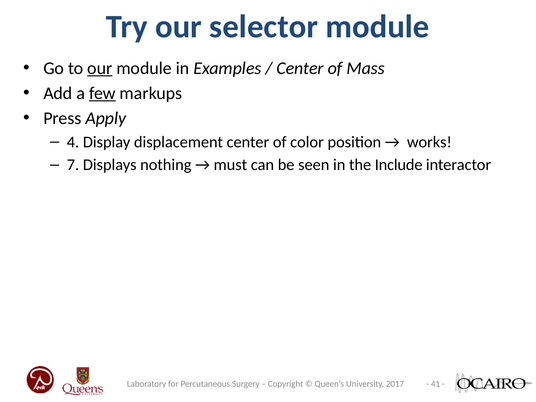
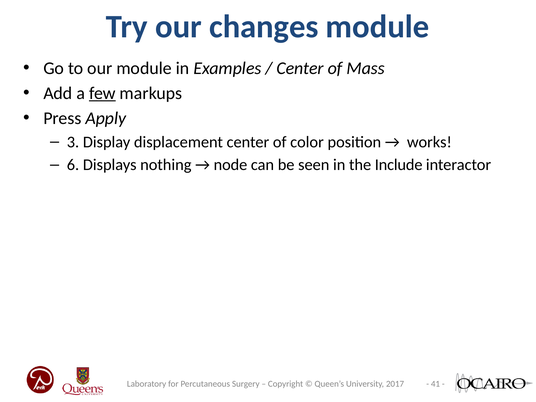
selector: selector -> changes
our at (100, 68) underline: present -> none
4: 4 -> 3
7: 7 -> 6
must: must -> node
